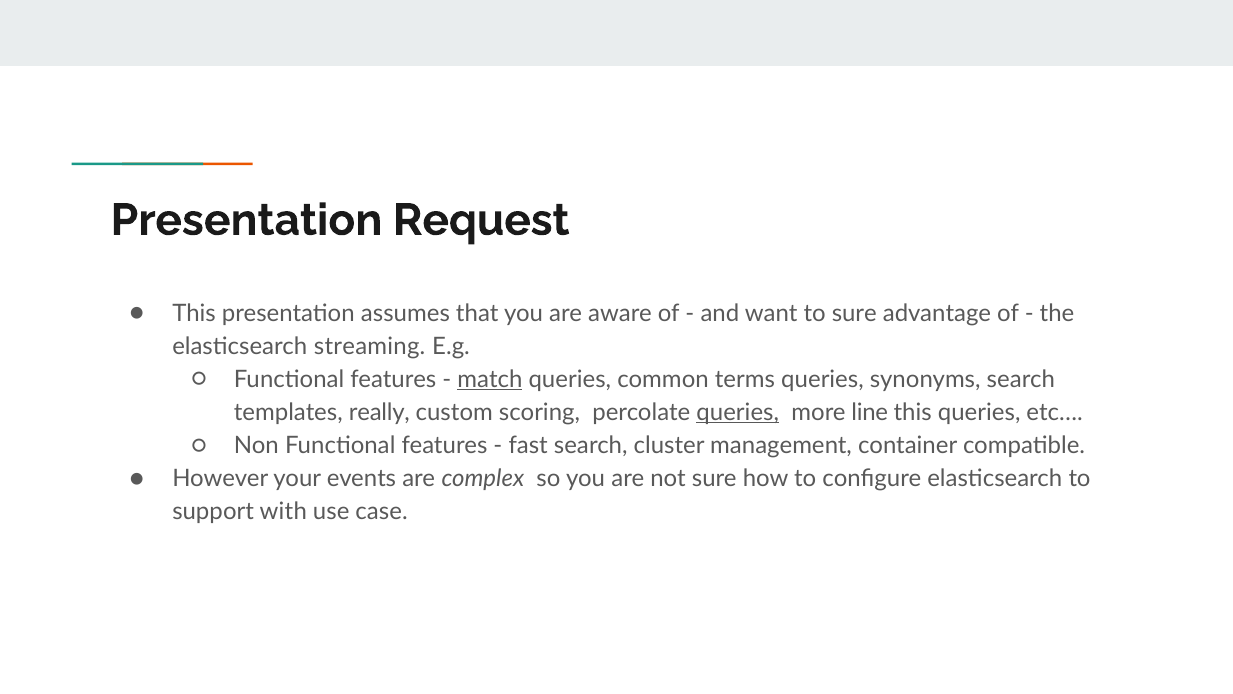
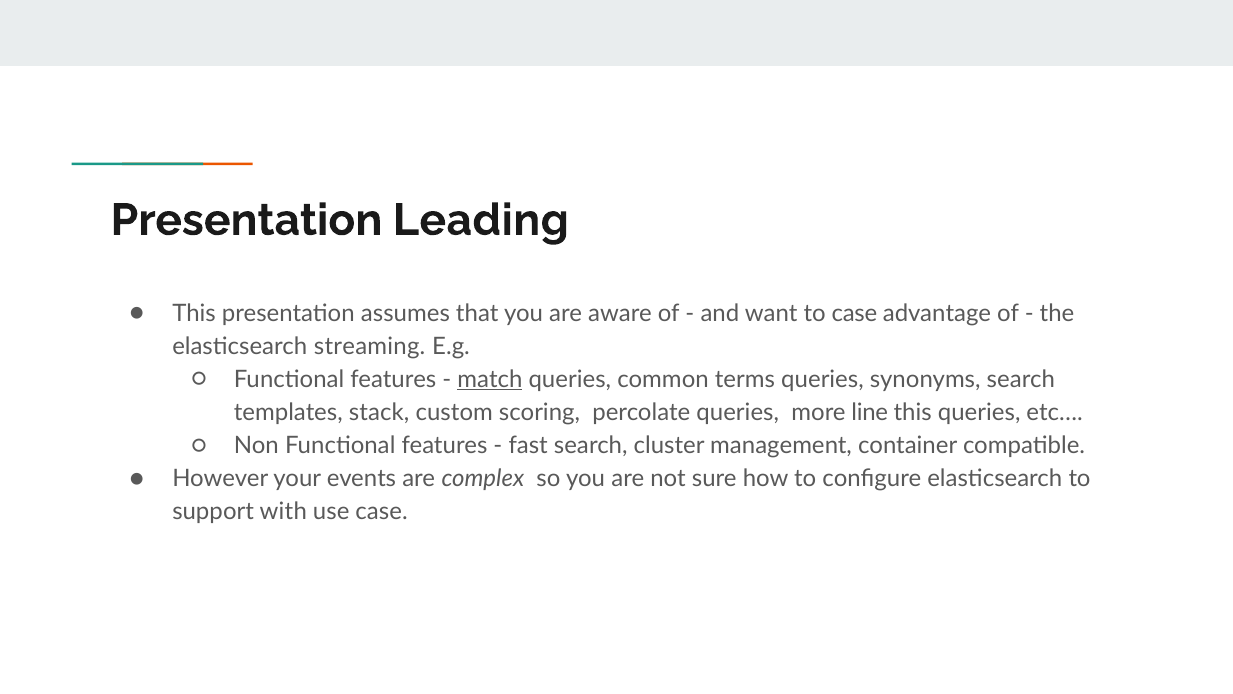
Request: Request -> Leading
to sure: sure -> case
really: really -> stack
queries at (738, 412) underline: present -> none
